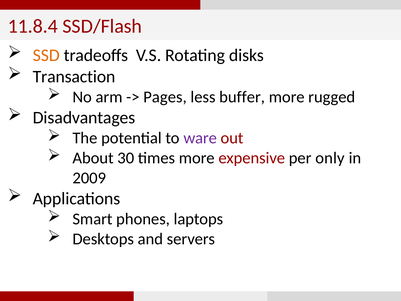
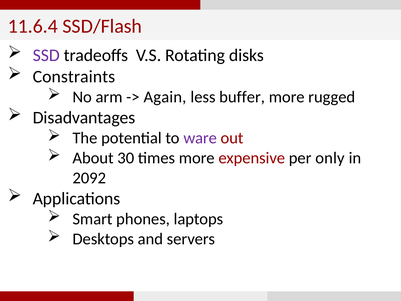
11.8.4: 11.8.4 -> 11.6.4
SSD colour: orange -> purple
Transaction: Transaction -> Constraints
Pages: Pages -> Again
2009: 2009 -> 2092
